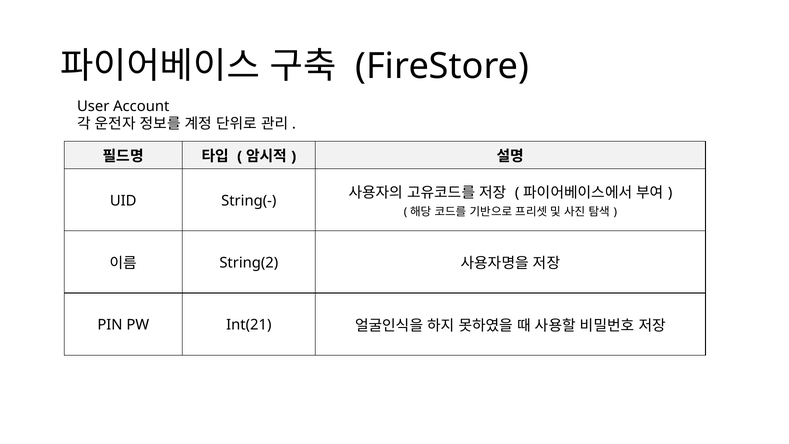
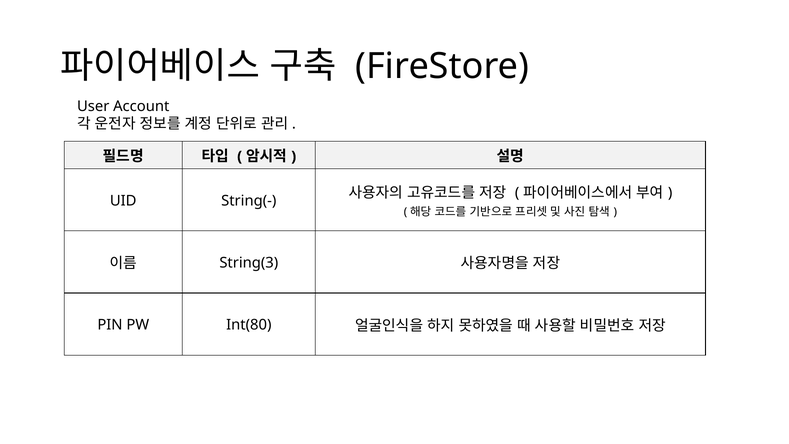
String(2: String(2 -> String(3
Int(21: Int(21 -> Int(80
